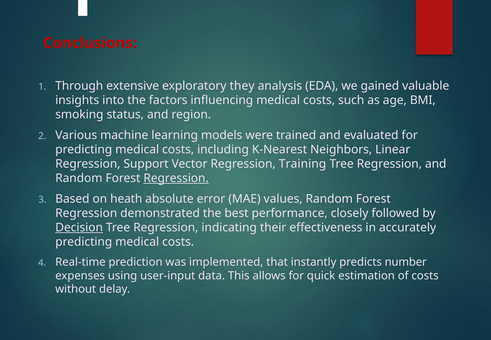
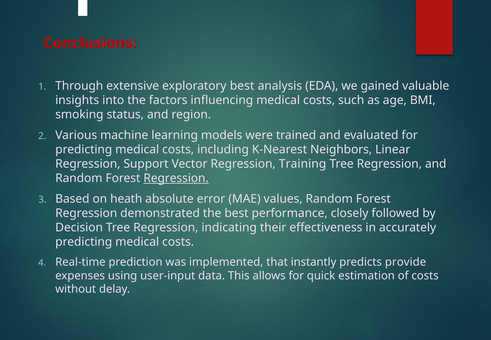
exploratory they: they -> best
Decision underline: present -> none
number: number -> provide
